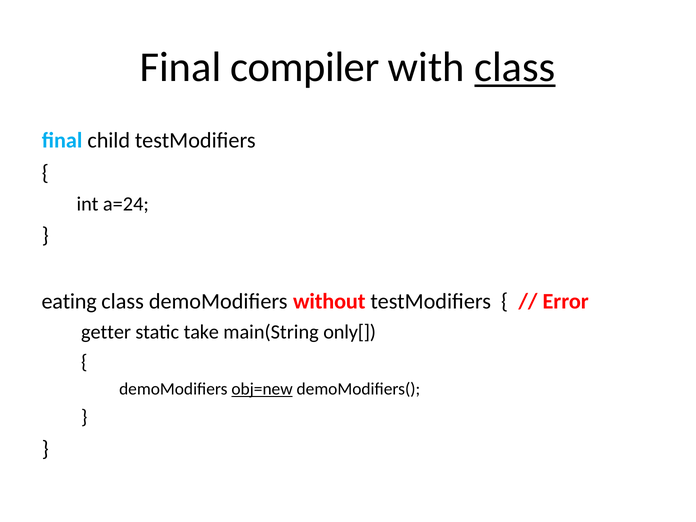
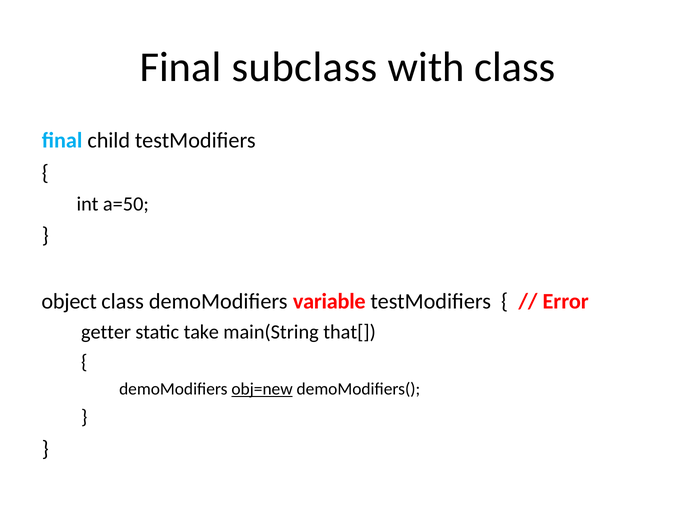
compiler: compiler -> subclass
class at (515, 67) underline: present -> none
a=24: a=24 -> a=50
eating: eating -> object
without: without -> variable
only[: only[ -> that[
